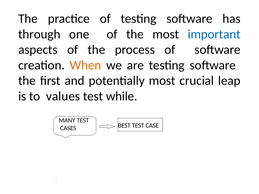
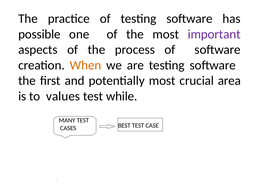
through: through -> possible
important colour: blue -> purple
leap: leap -> area
